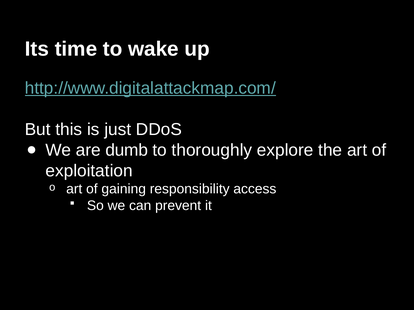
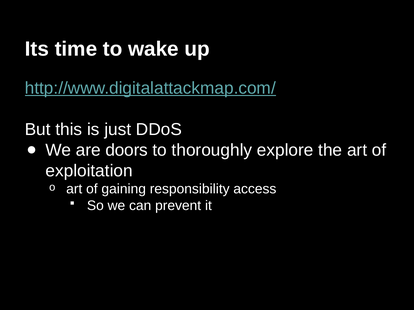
dumb: dumb -> doors
